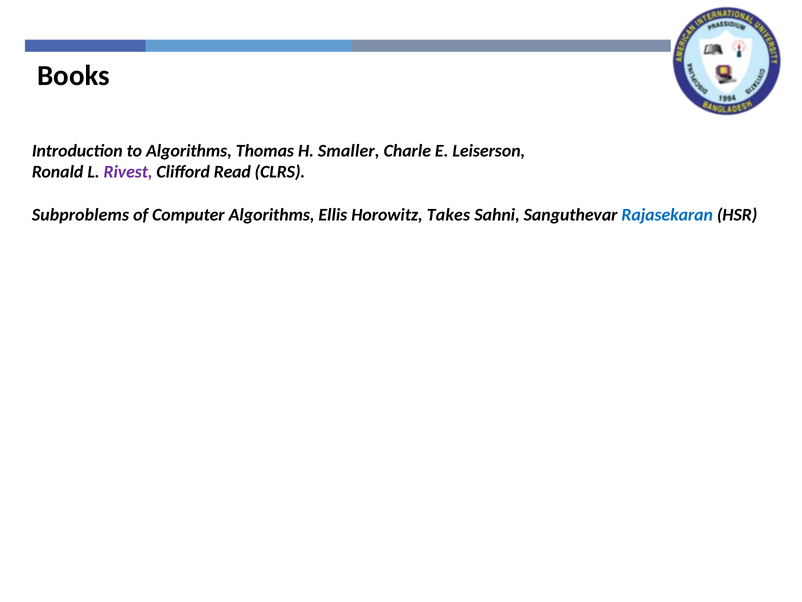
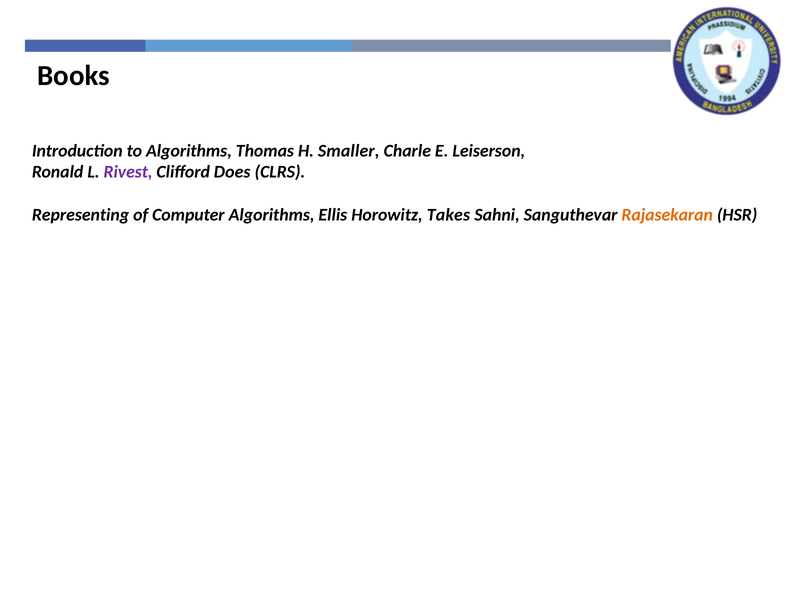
Read: Read -> Does
Subproblems: Subproblems -> Representing
Rajasekaran colour: blue -> orange
